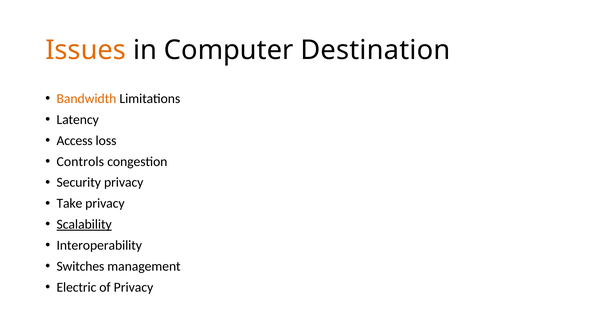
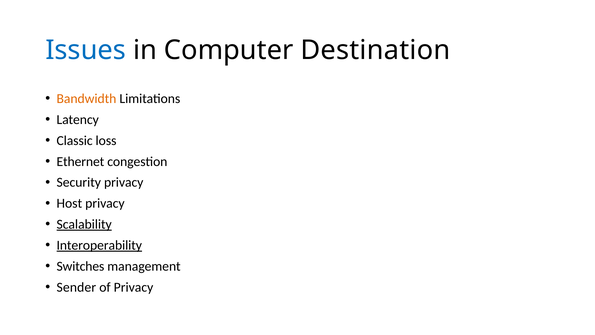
Issues colour: orange -> blue
Access: Access -> Classic
Controls: Controls -> Ethernet
Take: Take -> Host
Interoperability underline: none -> present
Electric: Electric -> Sender
